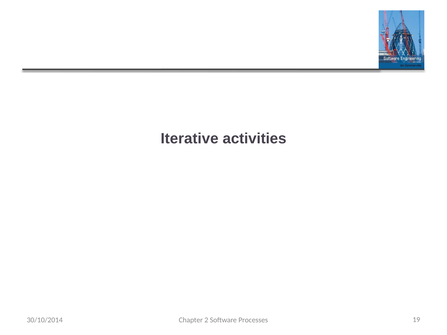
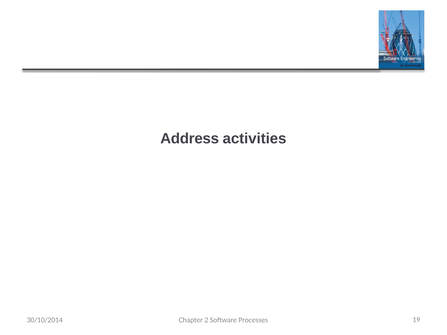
Iterative: Iterative -> Address
